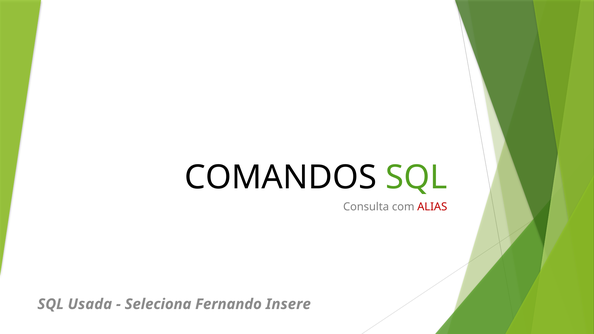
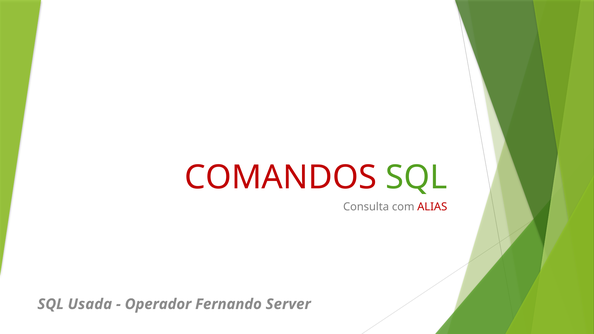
COMANDOS colour: black -> red
Seleciona: Seleciona -> Operador
Insere: Insere -> Server
